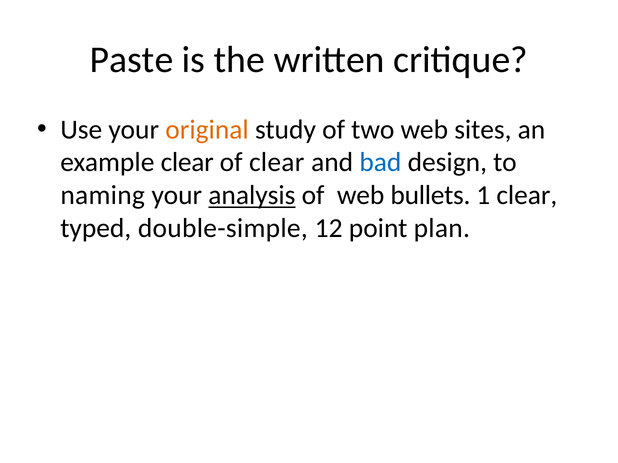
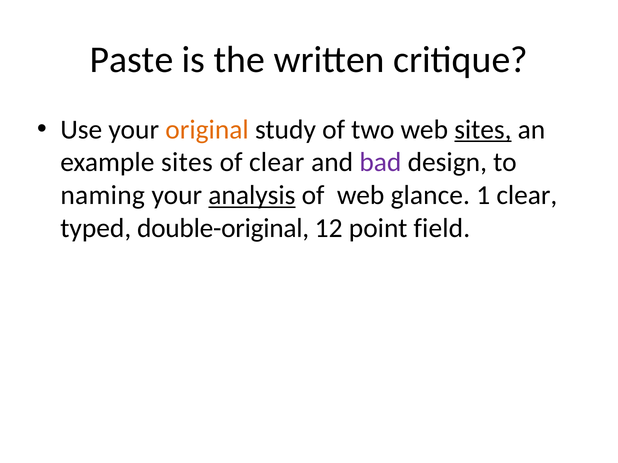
sites at (483, 130) underline: none -> present
example clear: clear -> sites
bad colour: blue -> purple
bullets: bullets -> glance
double-simple: double-simple -> double-original
plan: plan -> field
